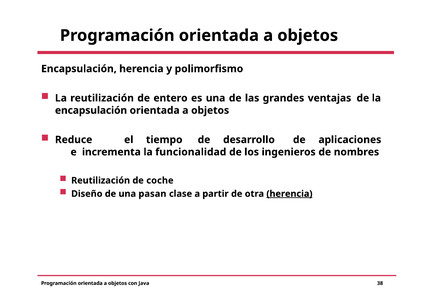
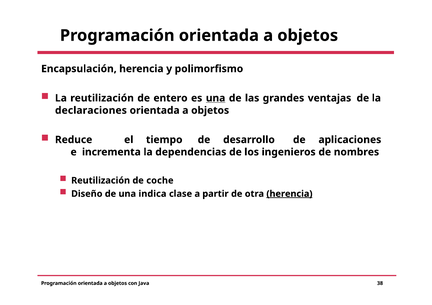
una at (216, 98) underline: none -> present
encapsulación at (91, 110): encapsulación -> declaraciones
funcionalidad: funcionalidad -> dependencias
pasan: pasan -> indica
